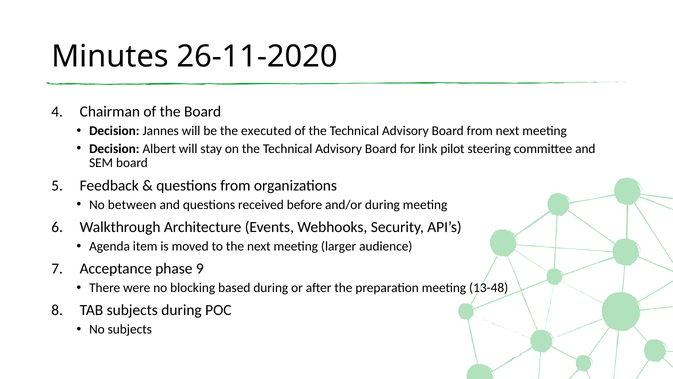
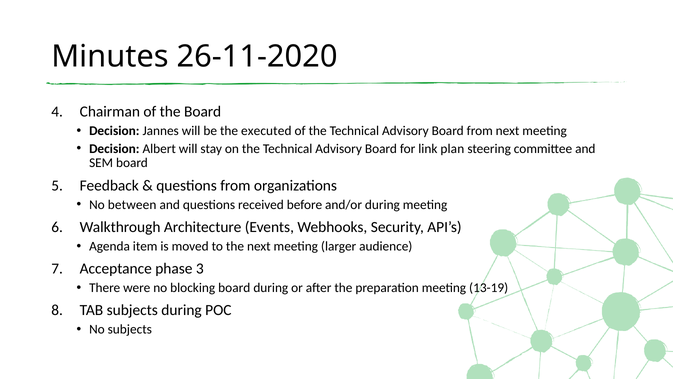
pilot: pilot -> plan
9: 9 -> 3
blocking based: based -> board
13-48: 13-48 -> 13-19
